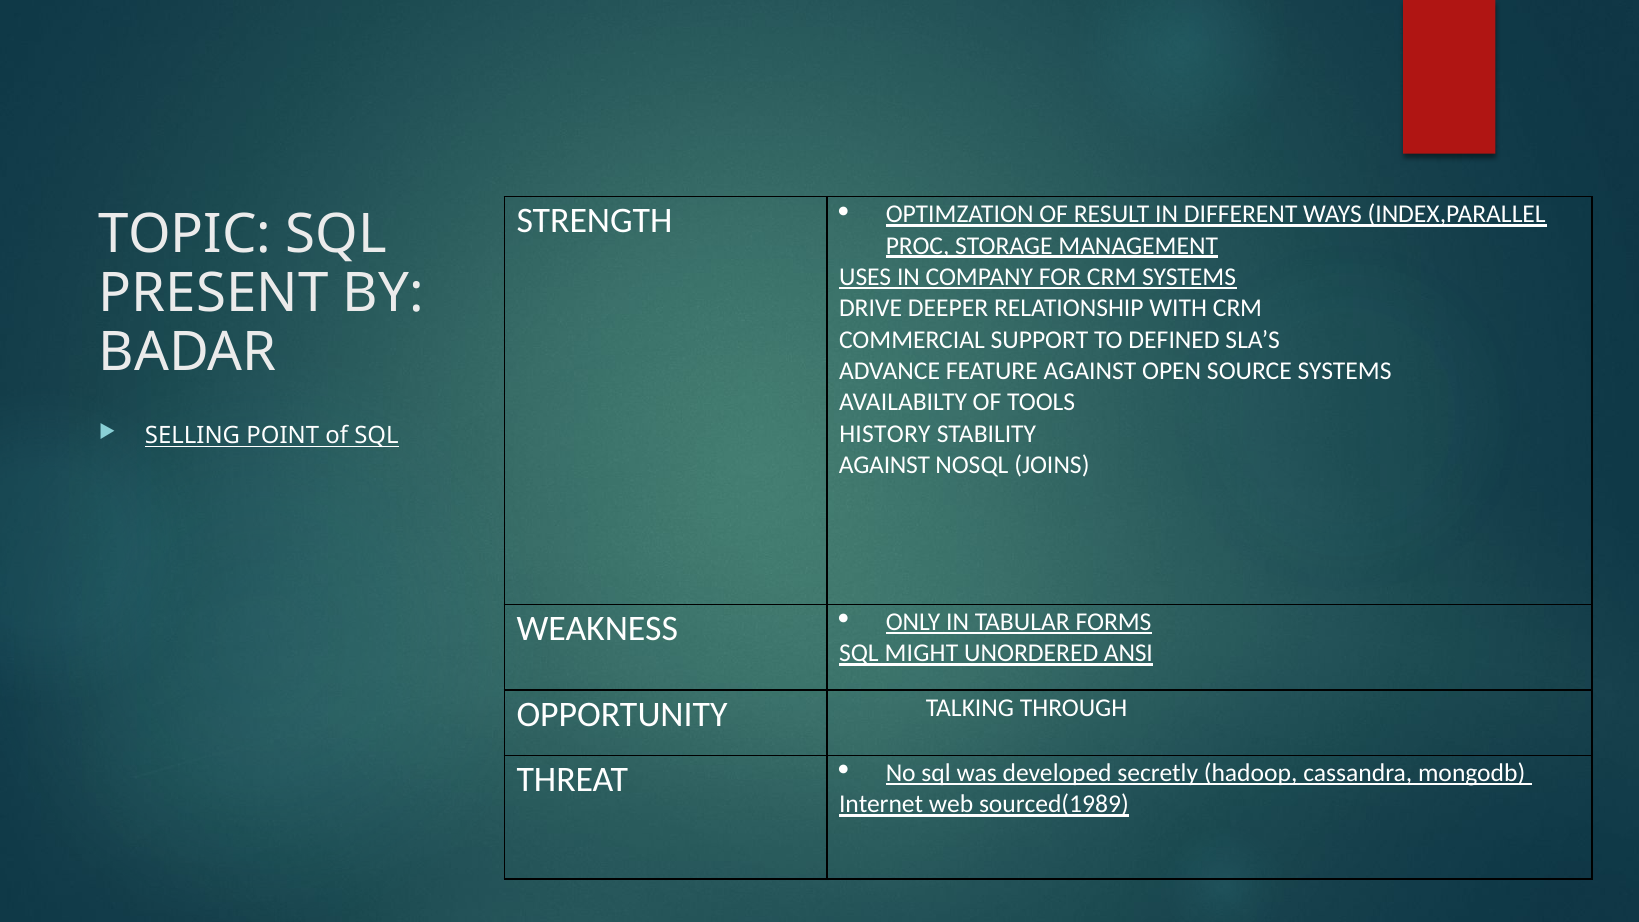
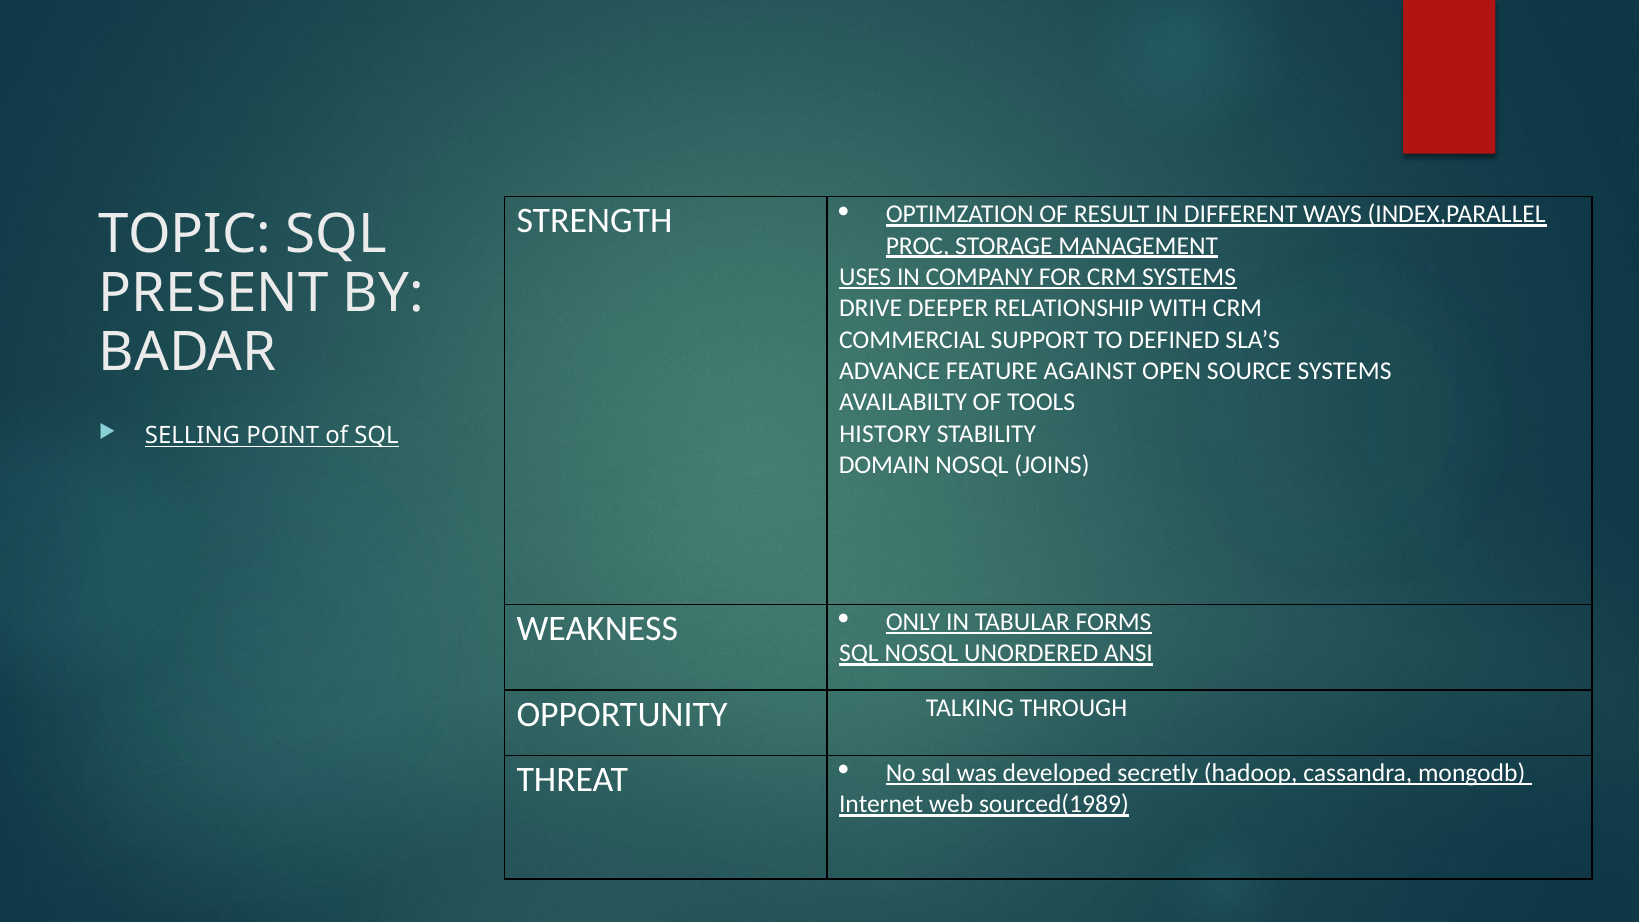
AGAINST at (884, 465): AGAINST -> DOMAIN
SQL MIGHT: MIGHT -> NOSQL
